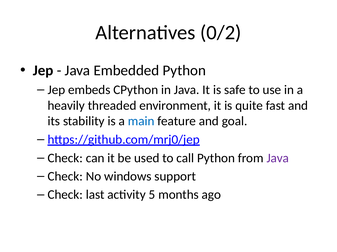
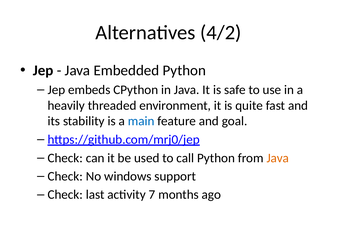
0/2: 0/2 -> 4/2
Java at (278, 159) colour: purple -> orange
5: 5 -> 7
